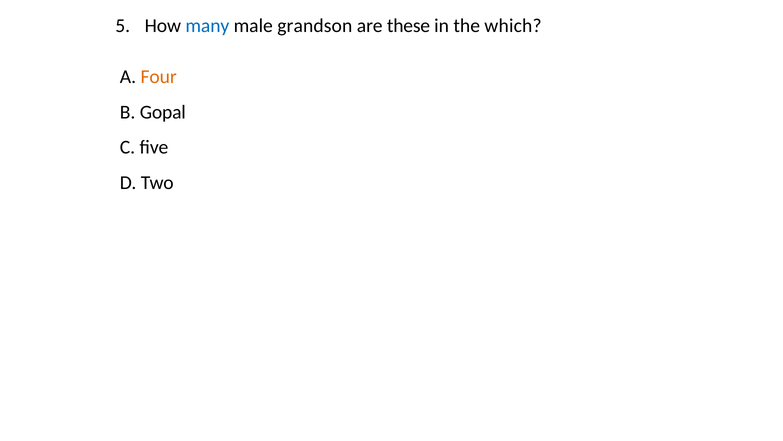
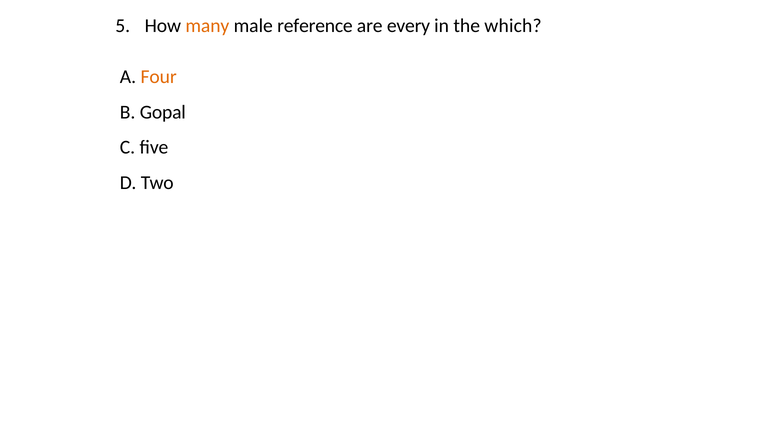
many colour: blue -> orange
grandson: grandson -> reference
these: these -> every
